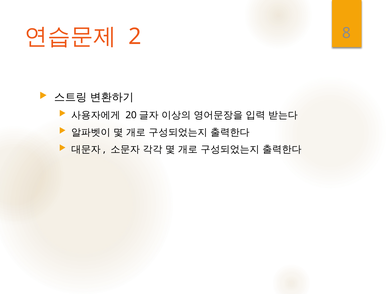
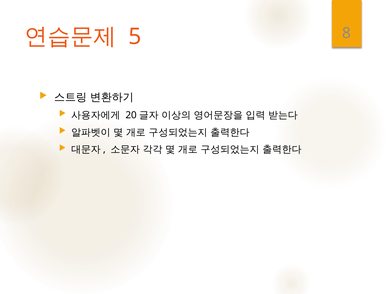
2: 2 -> 5
